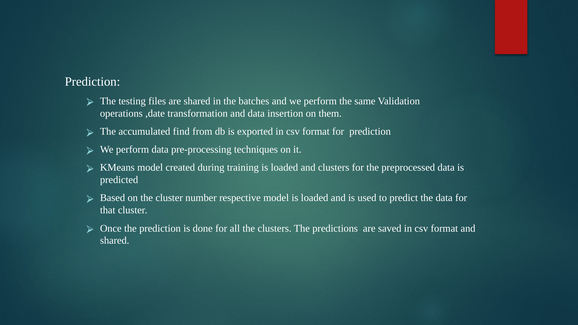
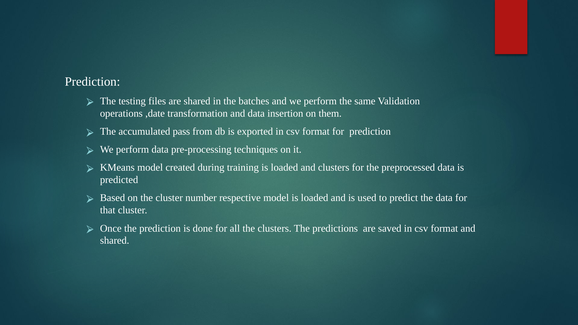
find: find -> pass
